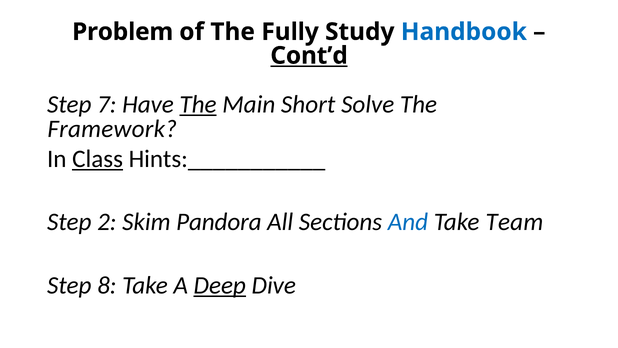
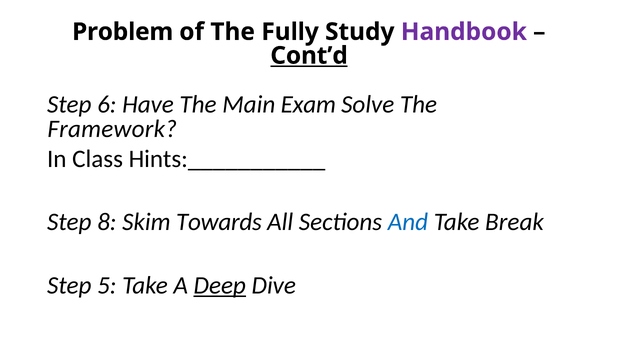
Handbook colour: blue -> purple
7: 7 -> 6
The at (198, 104) underline: present -> none
Short: Short -> Exam
Class underline: present -> none
2: 2 -> 8
Pandora: Pandora -> Towards
Team: Team -> Break
8: 8 -> 5
